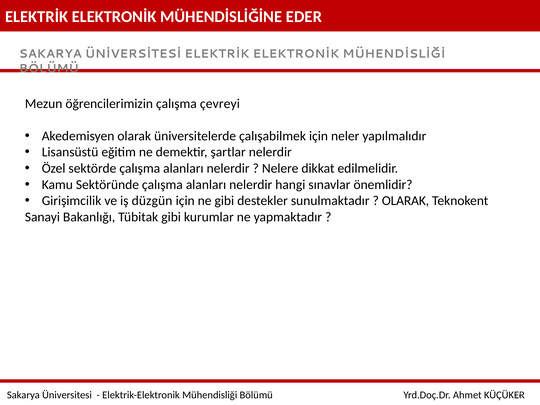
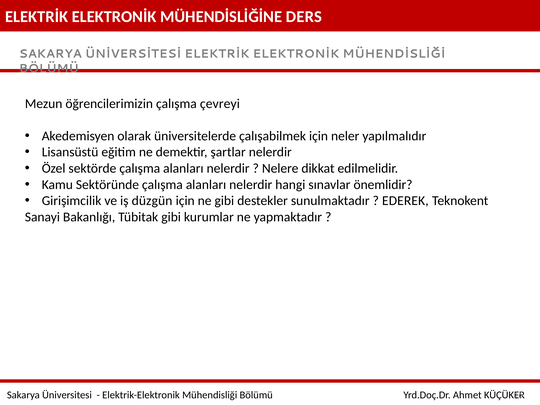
EDER: EDER -> DERS
OLARAK at (405, 201): OLARAK -> EDEREK
